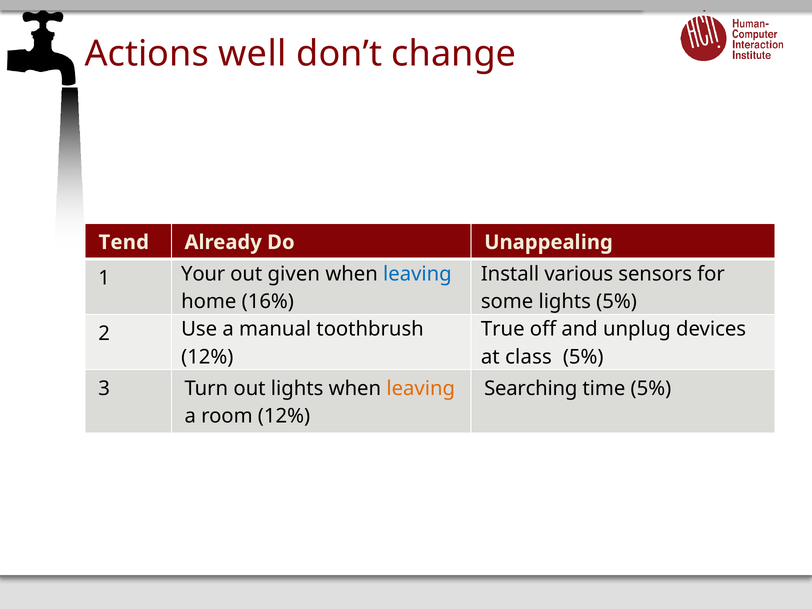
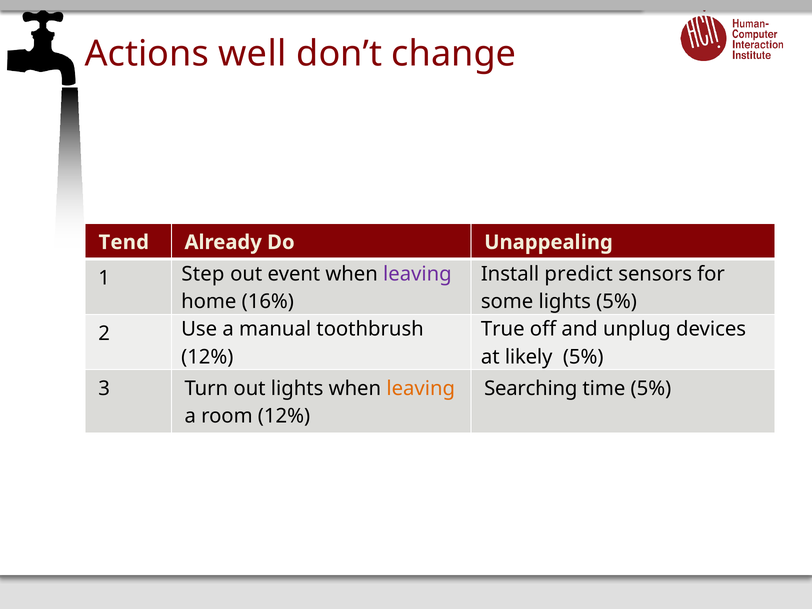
various: various -> predict
Your: Your -> Step
given: given -> event
leaving at (417, 274) colour: blue -> purple
class: class -> likely
